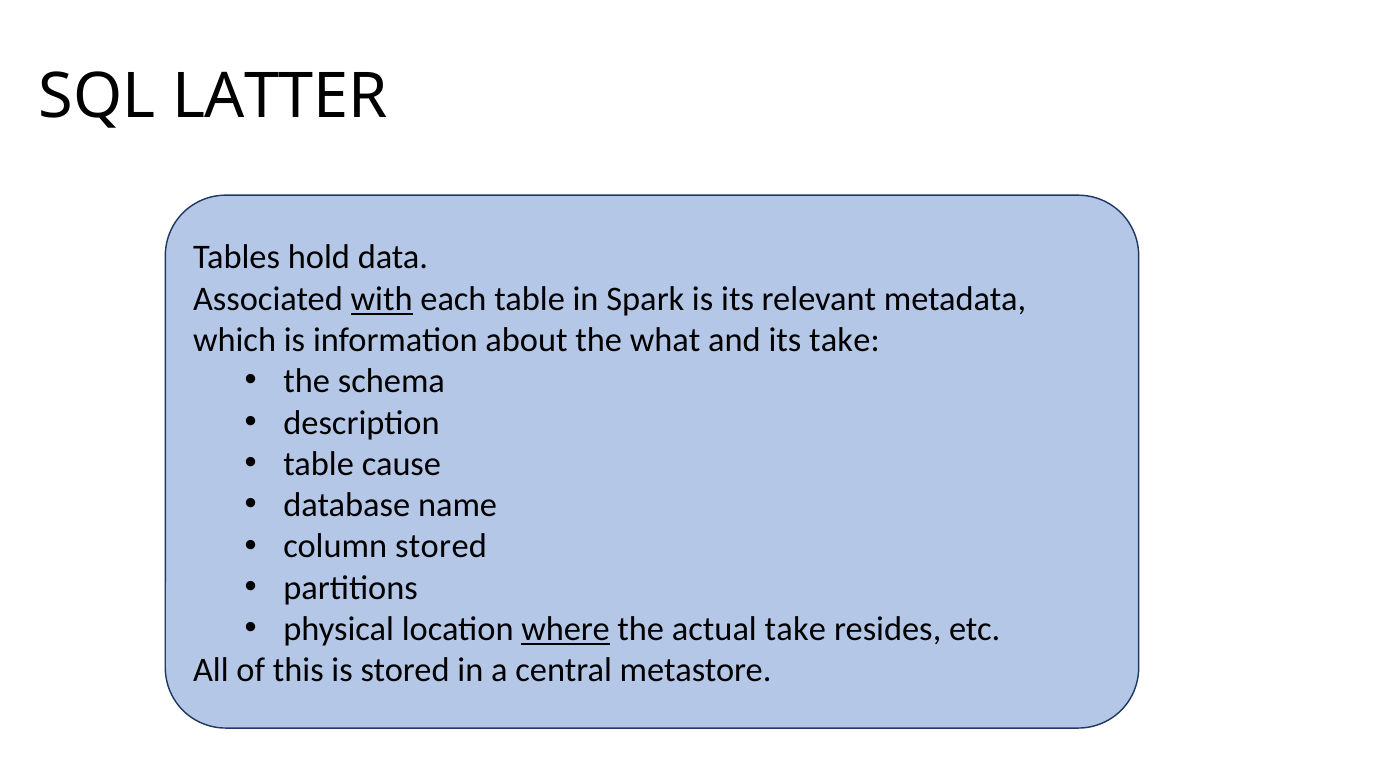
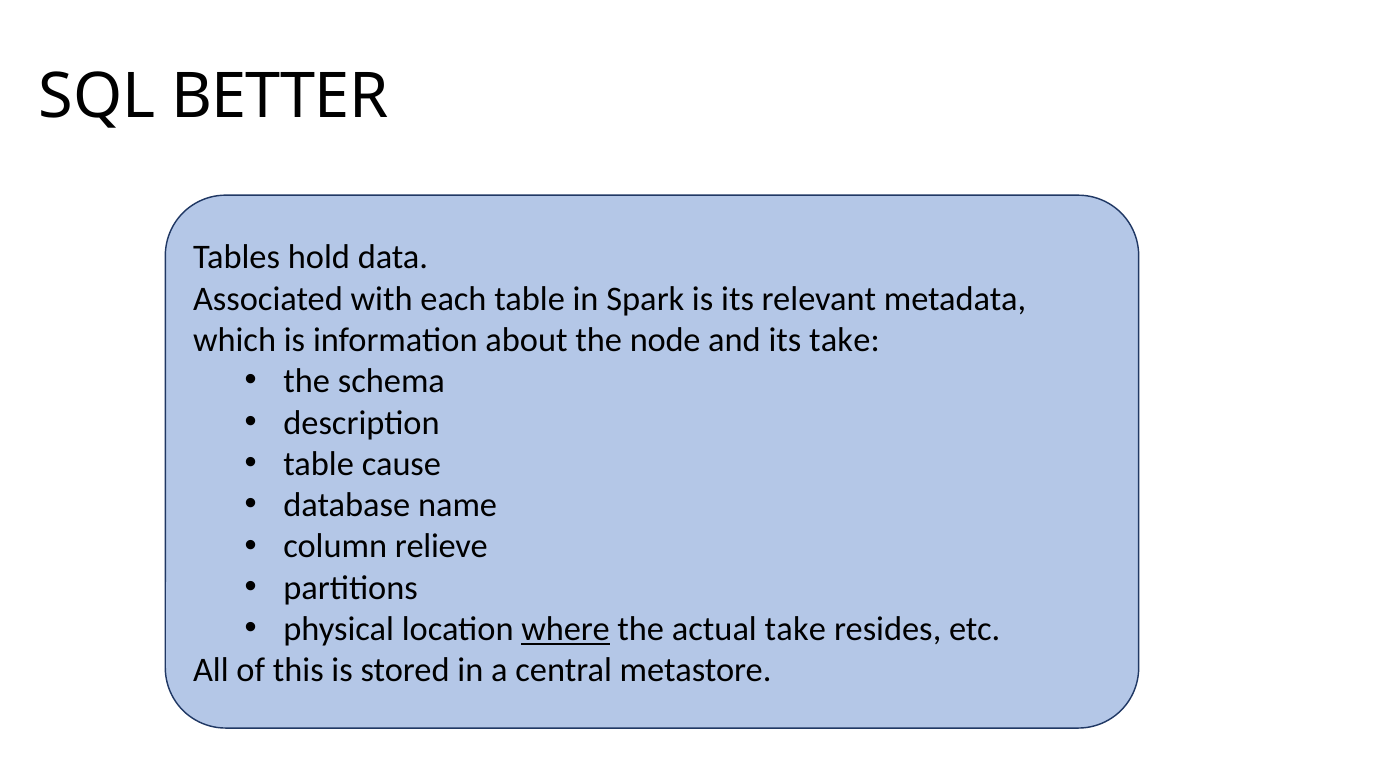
LATTER: LATTER -> BETTER
with underline: present -> none
what: what -> node
column stored: stored -> relieve
